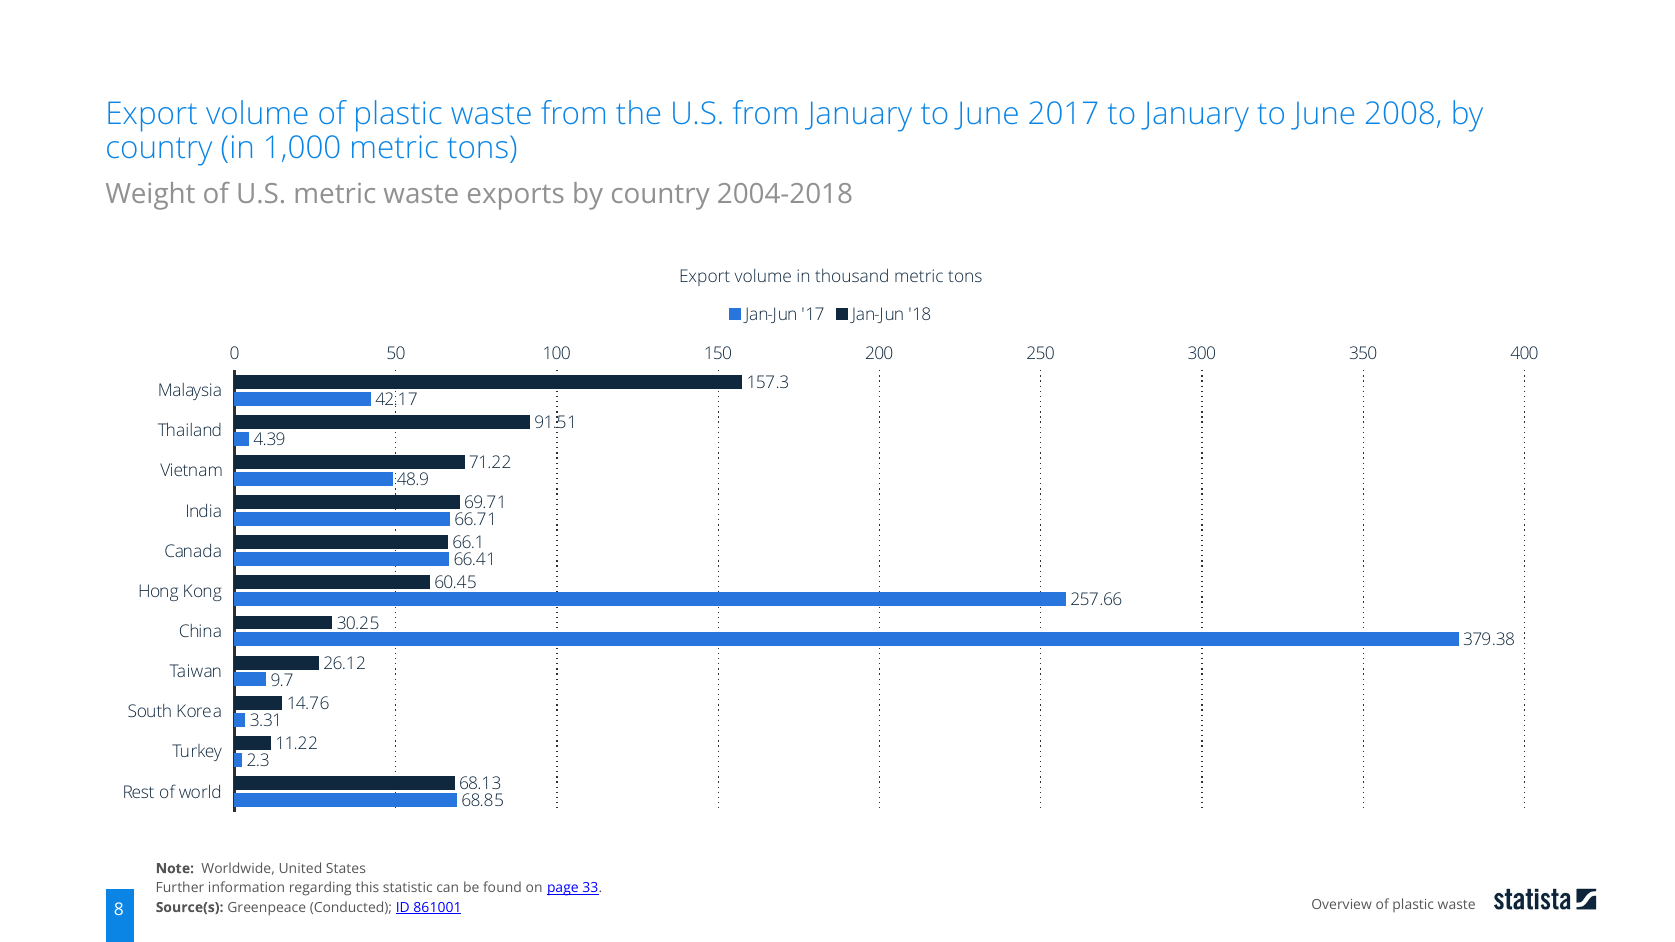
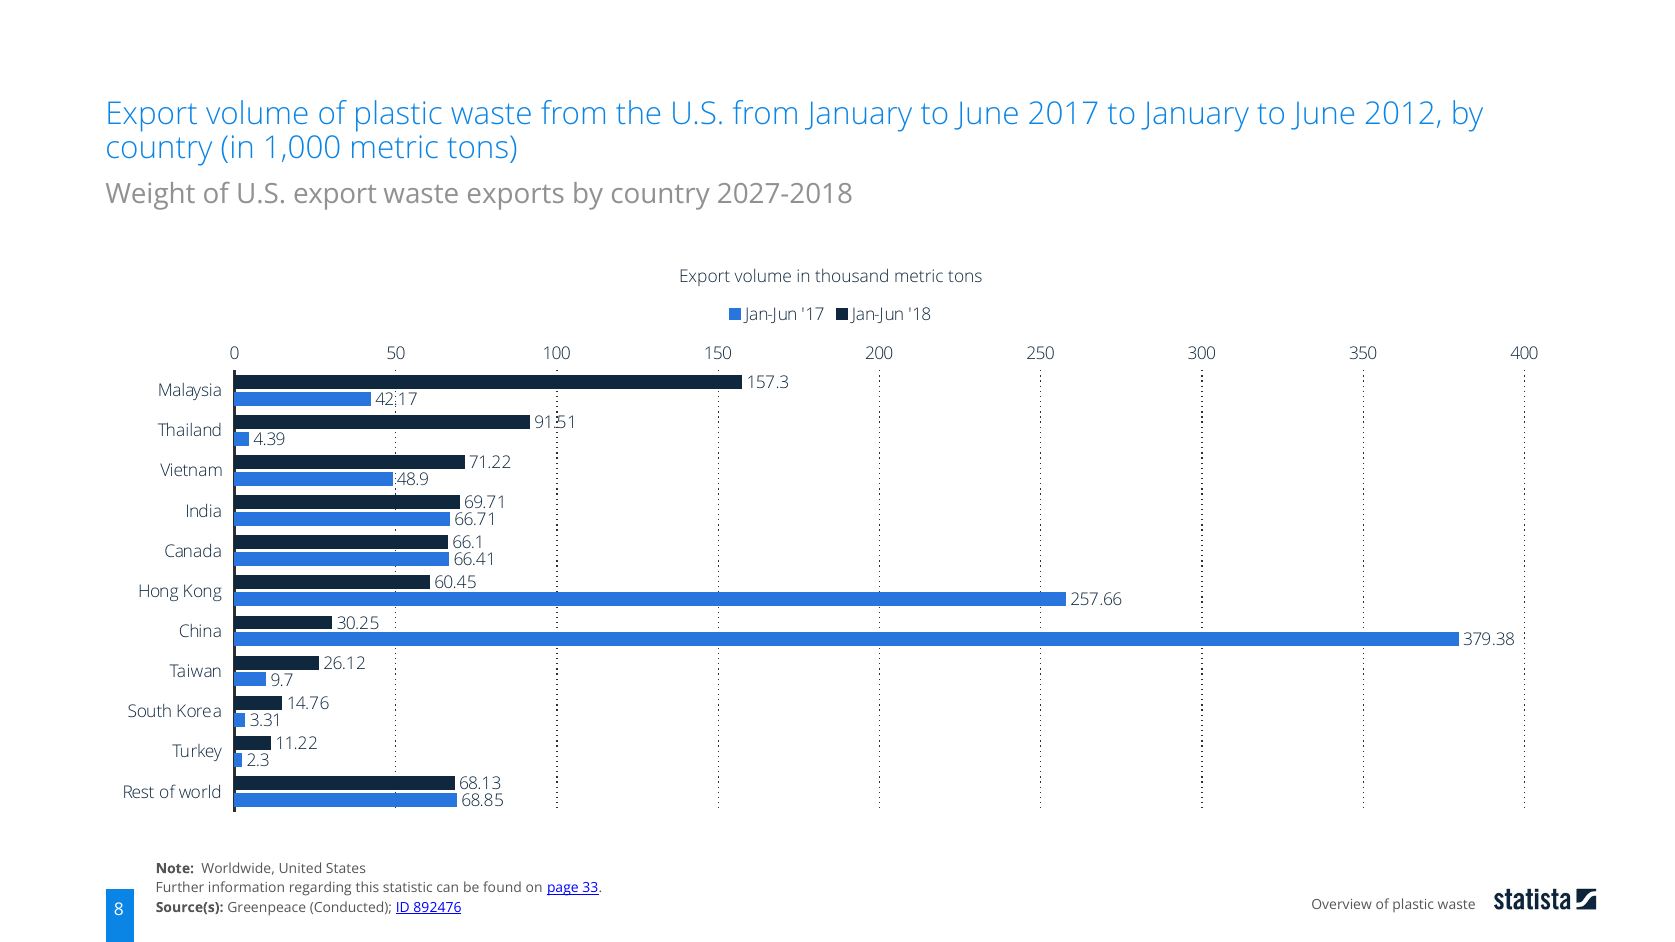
2008: 2008 -> 2012
U.S metric: metric -> export
2004-2018: 2004-2018 -> 2027-2018
861001: 861001 -> 892476
